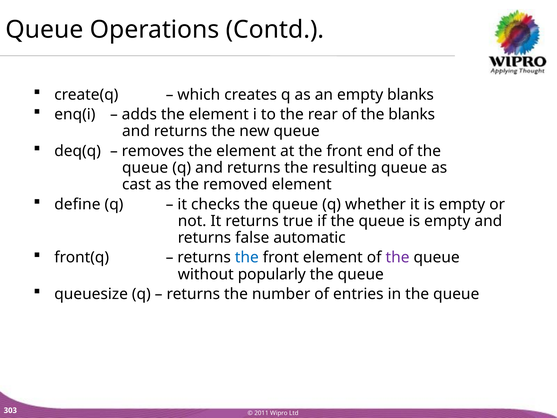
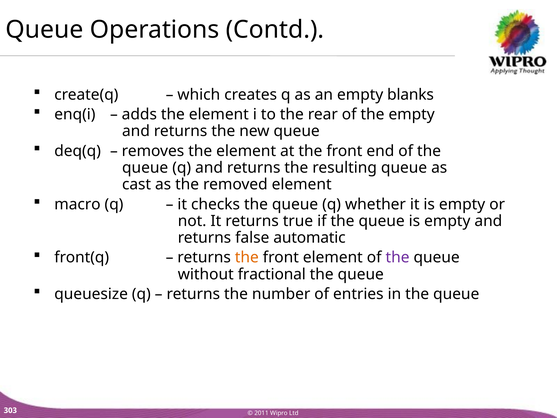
the blanks: blanks -> empty
define: define -> macro
the at (247, 257) colour: blue -> orange
popularly: popularly -> fractional
